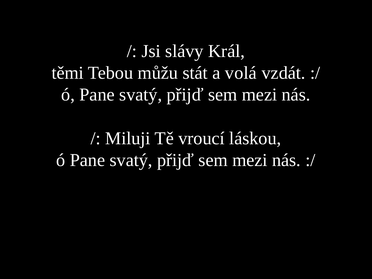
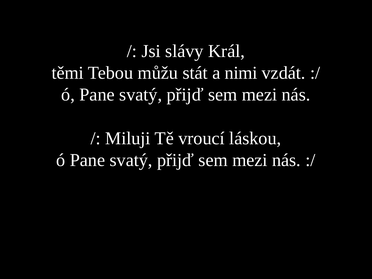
volá: volá -> nimi
